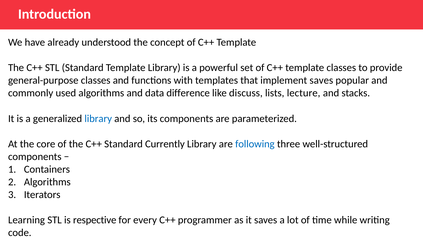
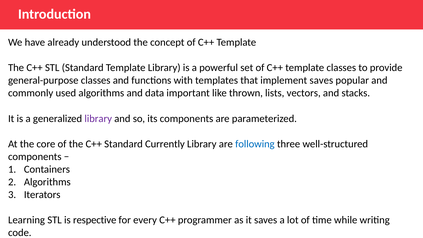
difference: difference -> important
discuss: discuss -> thrown
lecture: lecture -> vectors
library at (98, 118) colour: blue -> purple
